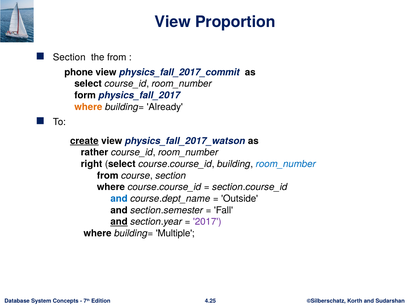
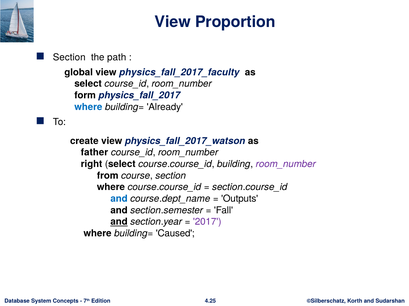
the from: from -> path
phone: phone -> global
physics_fall_2017_commit: physics_fall_2017_commit -> physics_fall_2017_faculty
where at (88, 107) colour: orange -> blue
create underline: present -> none
rather: rather -> father
room_number at (286, 164) colour: blue -> purple
Outside: Outside -> Outputs
Multiple: Multiple -> Caused
